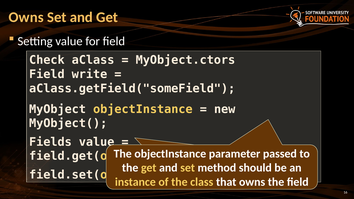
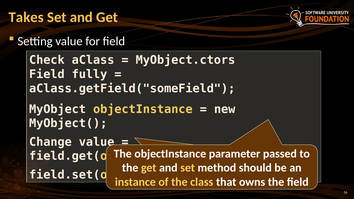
Owns at (26, 17): Owns -> Takes
write: write -> fully
Fields: Fields -> Change
